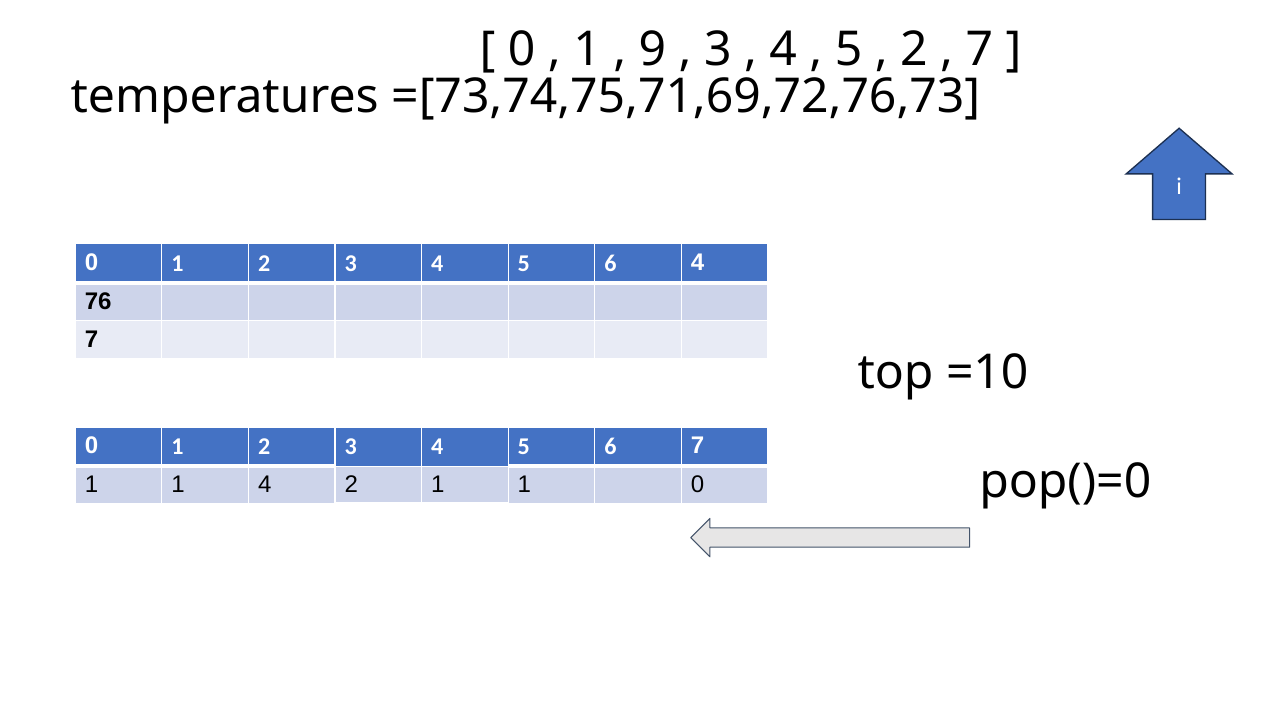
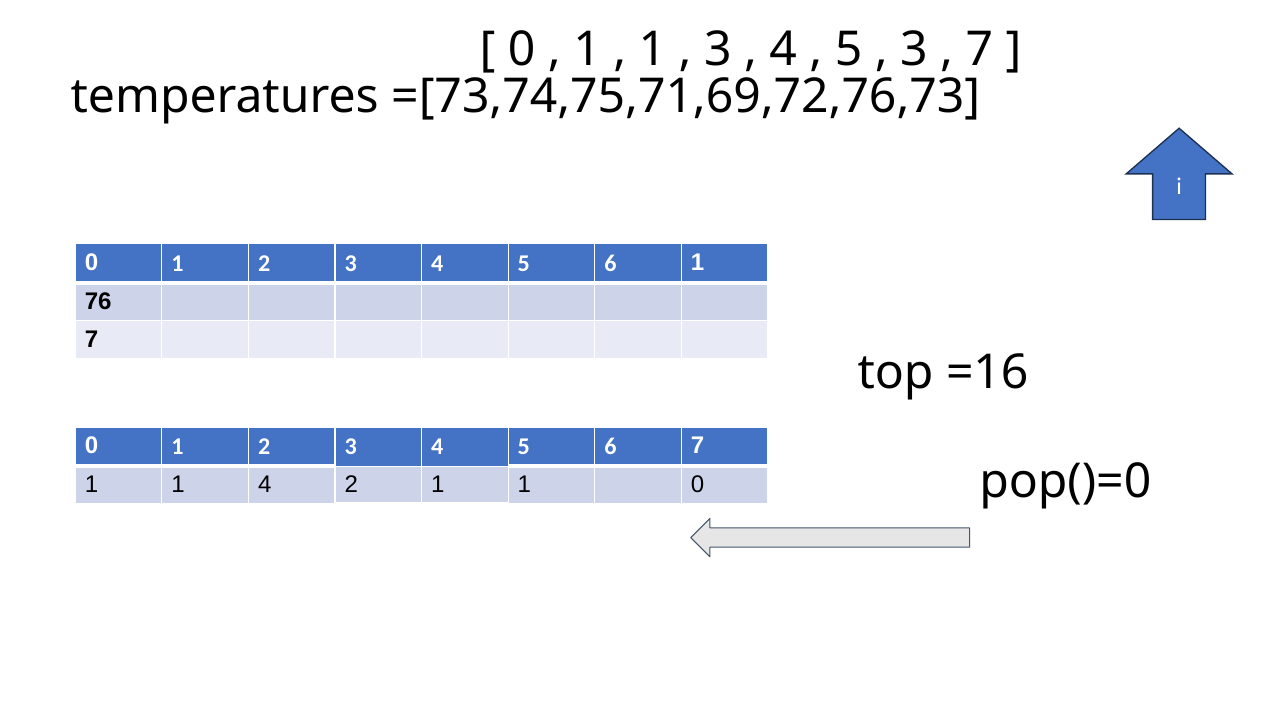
9 at (652, 49): 9 -> 1
2 at (914, 49): 2 -> 3
6 4: 4 -> 1
=10: =10 -> =16
